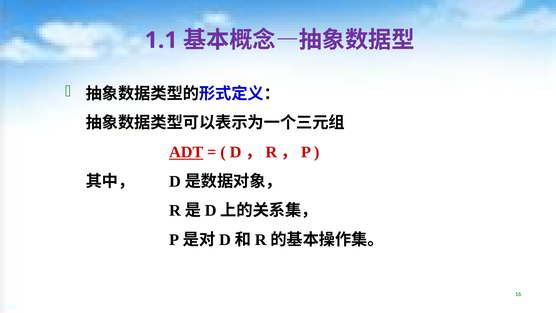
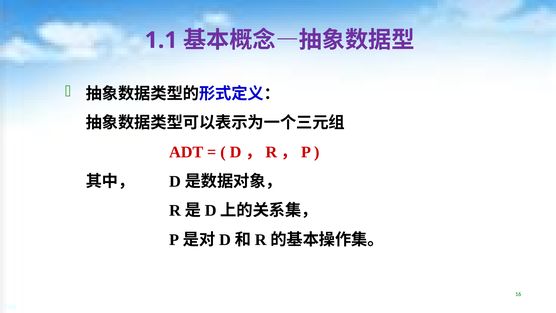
ADT underline: present -> none
